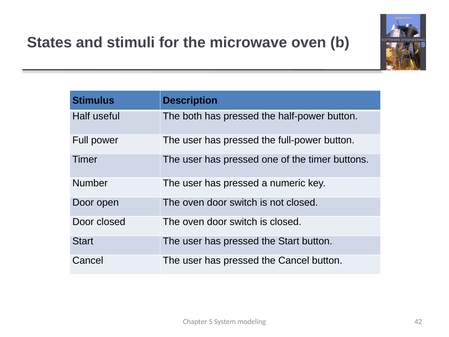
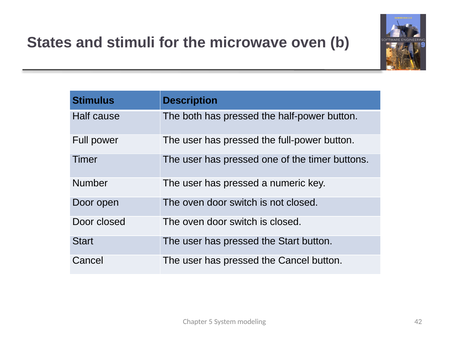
useful: useful -> cause
